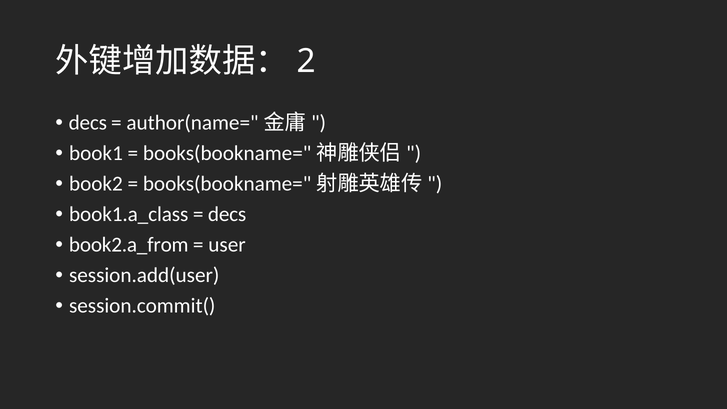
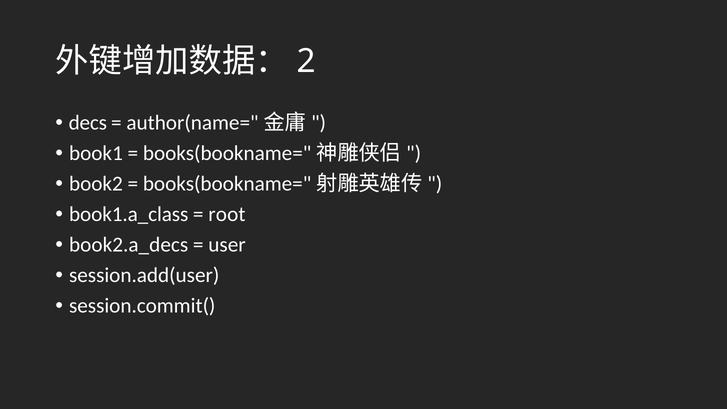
decs at (227, 214): decs -> root
book2.a_from: book2.a_from -> book2.a_decs
